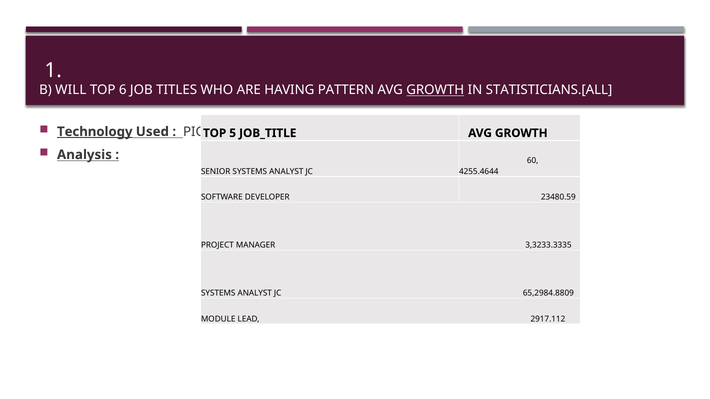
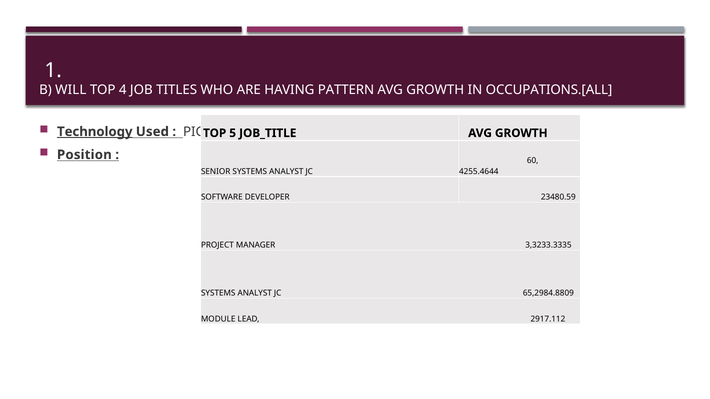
6: 6 -> 4
GROWTH at (435, 90) underline: present -> none
STATISTICIANS.[ALL: STATISTICIANS.[ALL -> OCCUPATIONS.[ALL
Analysis: Analysis -> Position
